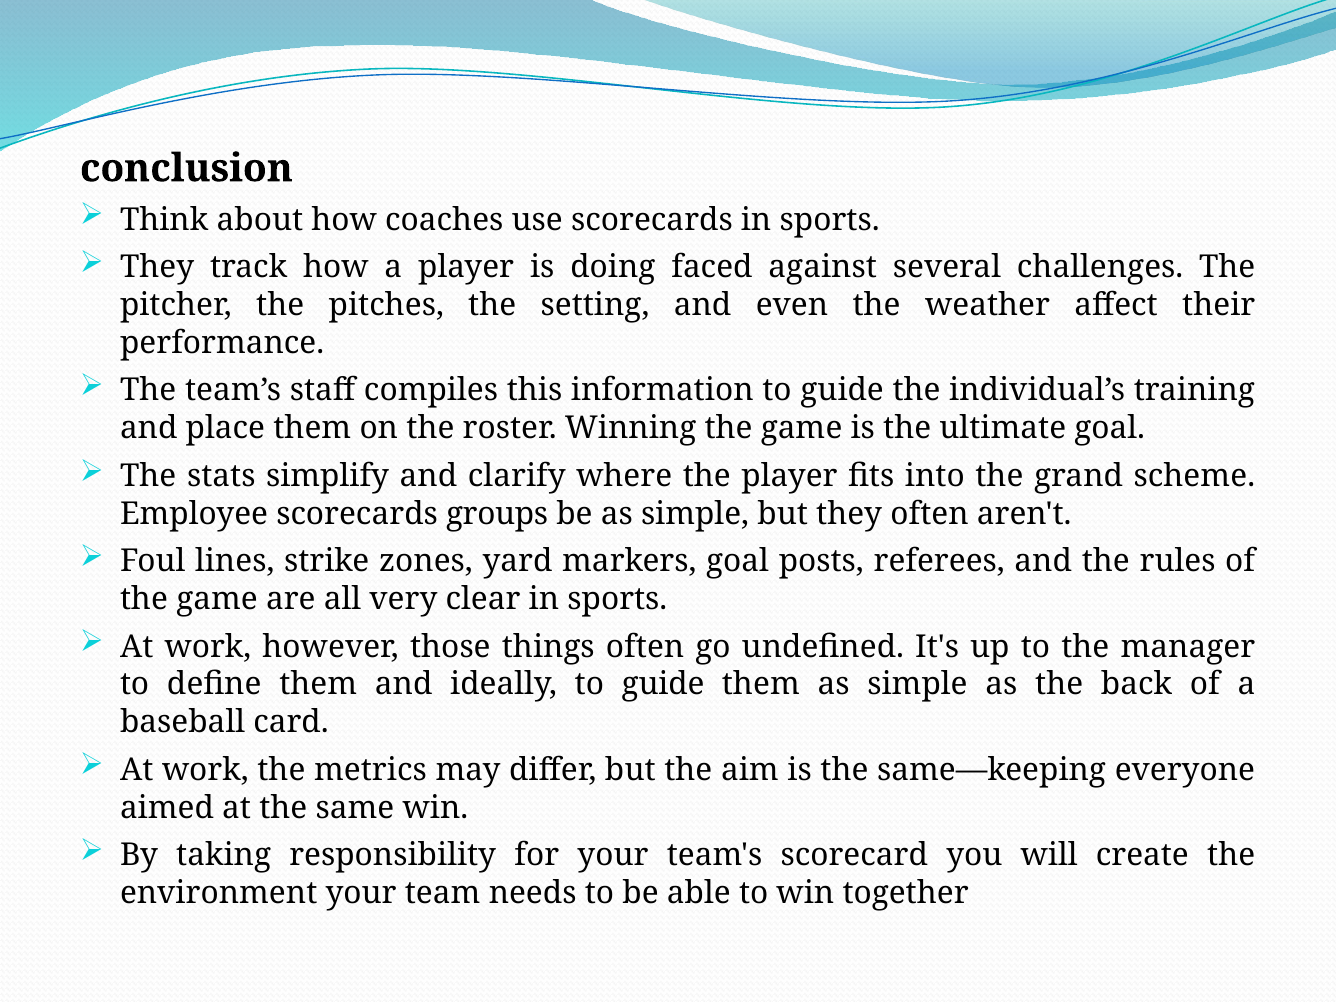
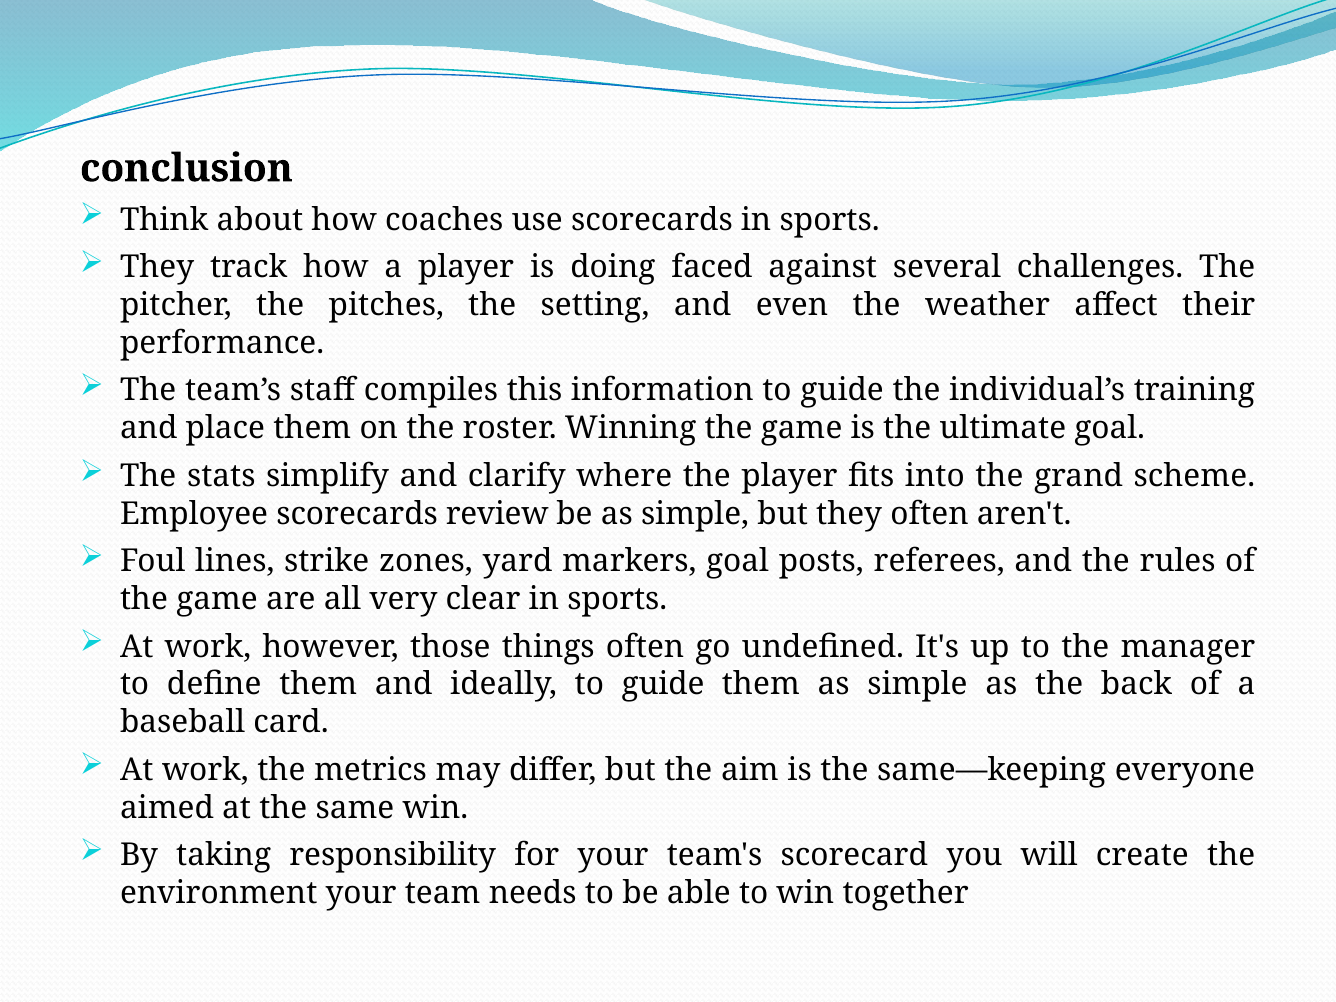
groups: groups -> review
